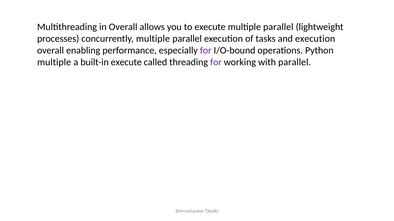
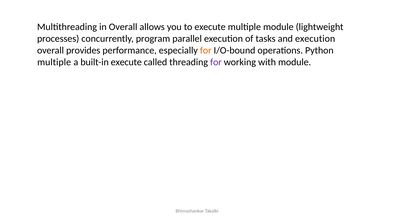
execute multiple parallel: parallel -> module
concurrently multiple: multiple -> program
enabling: enabling -> provides
for at (206, 51) colour: purple -> orange
with parallel: parallel -> module
